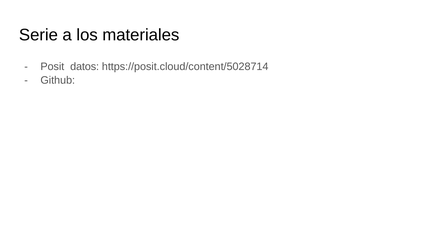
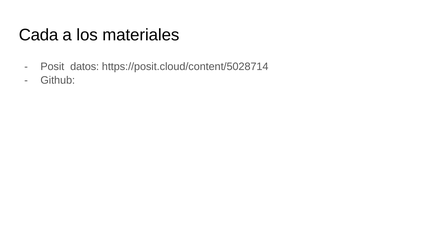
Serie: Serie -> Cada
